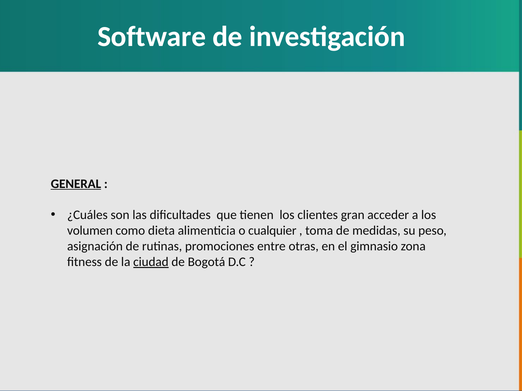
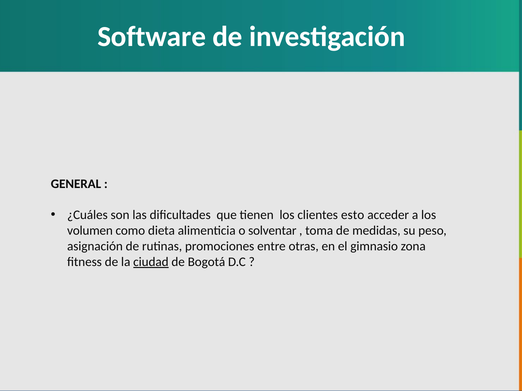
GENERAL underline: present -> none
gran: gran -> esto
cualquier: cualquier -> solventar
